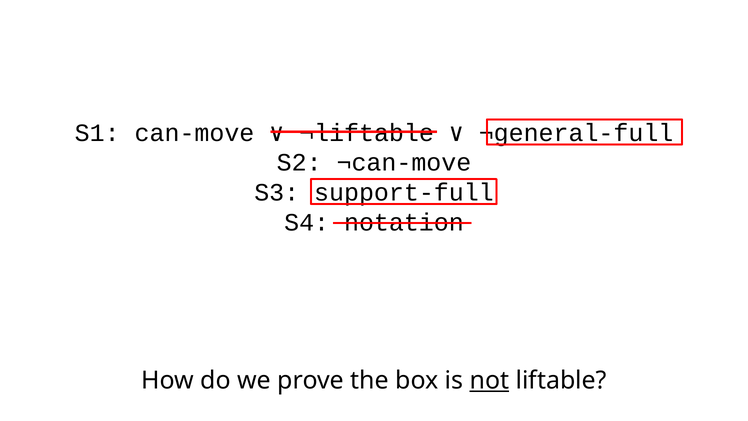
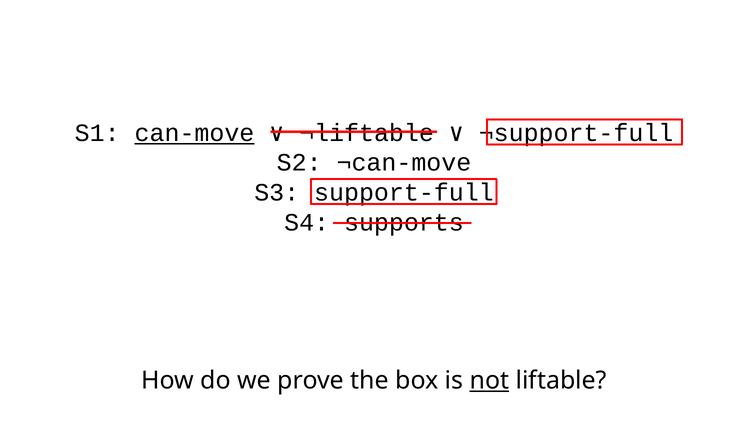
can-move underline: none -> present
¬general-full: ¬general-full -> ¬support-full
notation: notation -> supports
